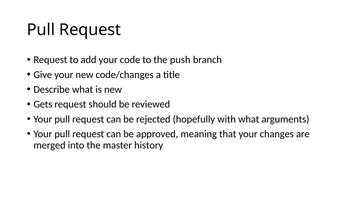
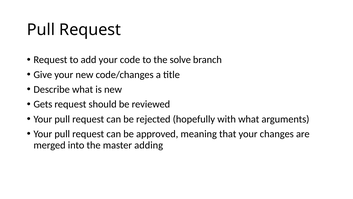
push: push -> solve
history: history -> adding
